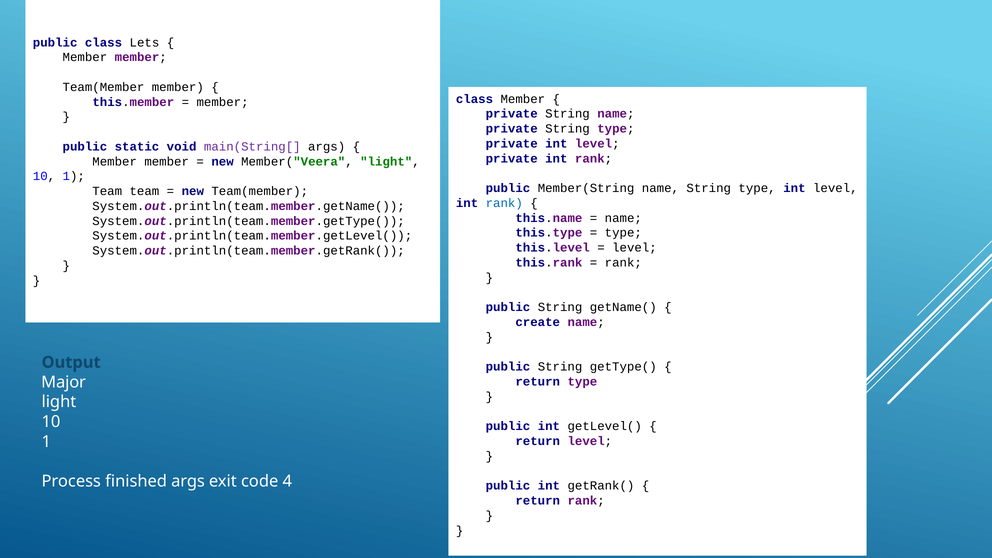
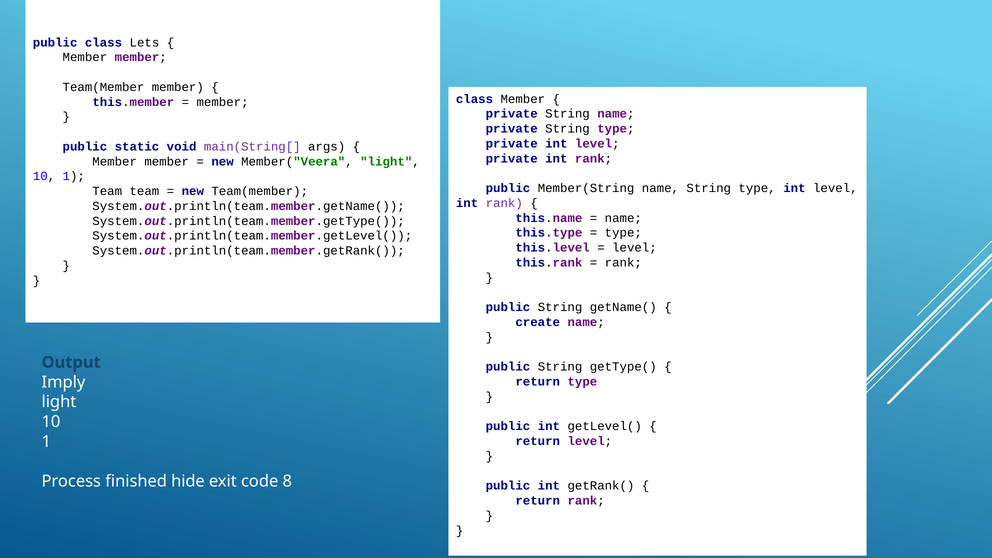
rank at (504, 203) colour: blue -> purple
Major: Major -> Imply
finished args: args -> hide
4: 4 -> 8
